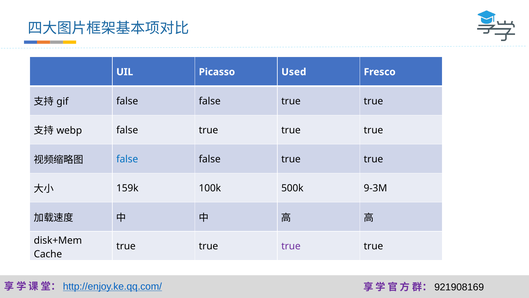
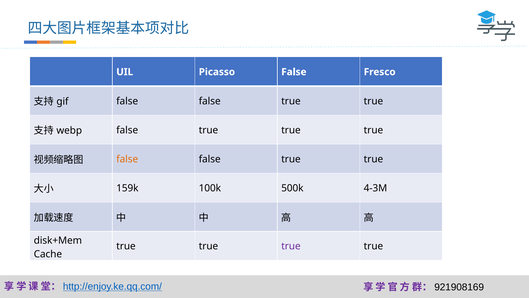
Picasso Used: Used -> False
false at (127, 159) colour: blue -> orange
9-3M: 9-3M -> 4-3M
